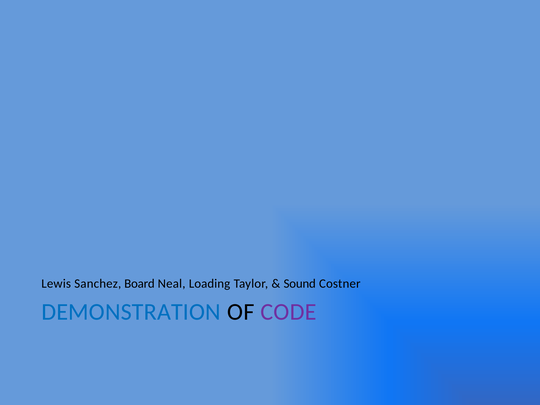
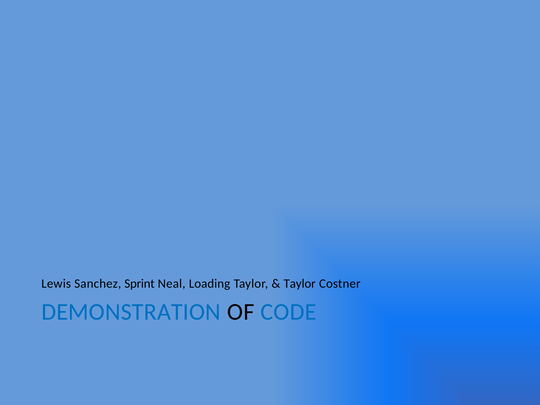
Board: Board -> Sprint
Sound at (300, 284): Sound -> Taylor
CODE colour: purple -> blue
